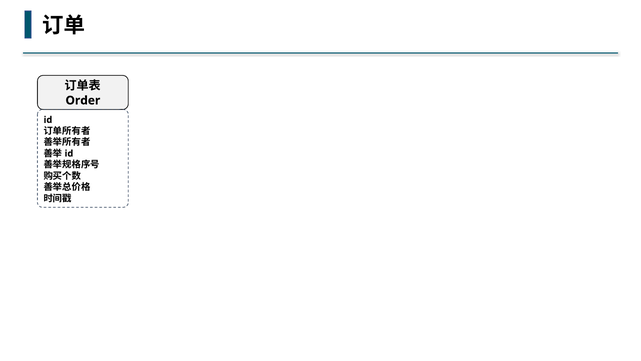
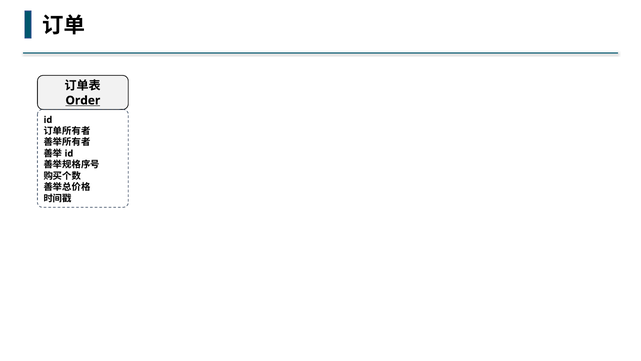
Order underline: none -> present
